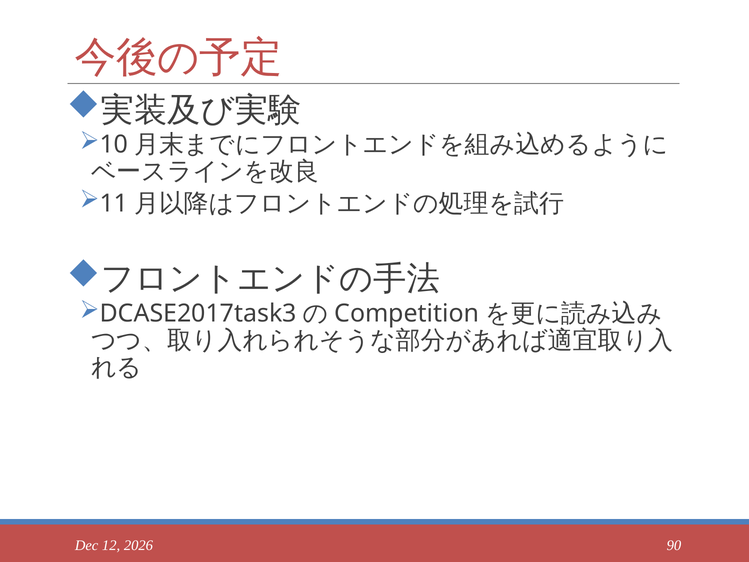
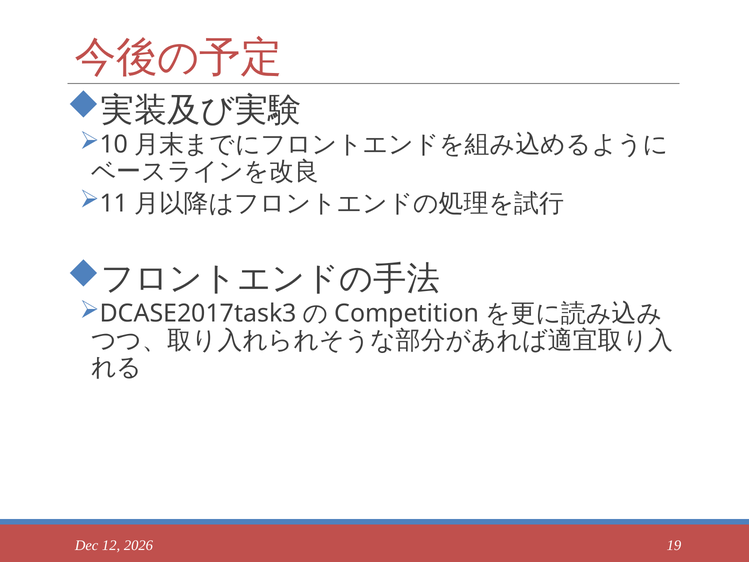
90: 90 -> 19
